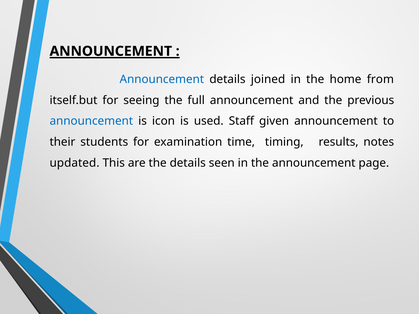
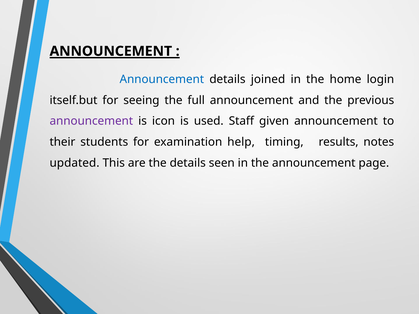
from: from -> login
announcement at (91, 121) colour: blue -> purple
time: time -> help
